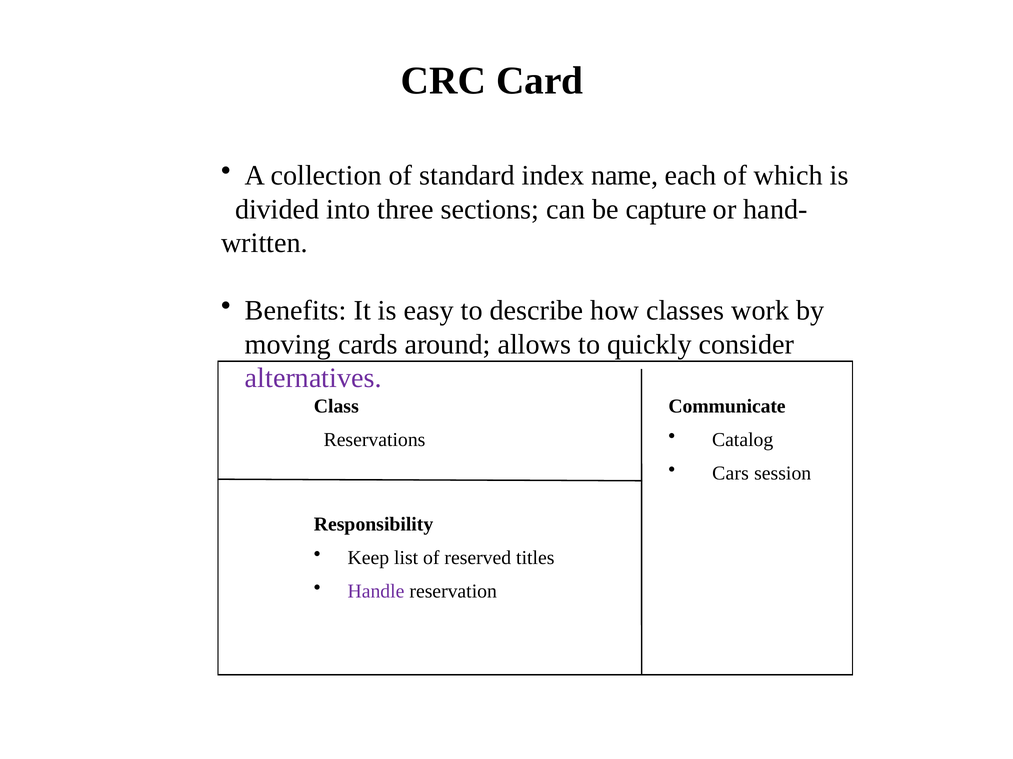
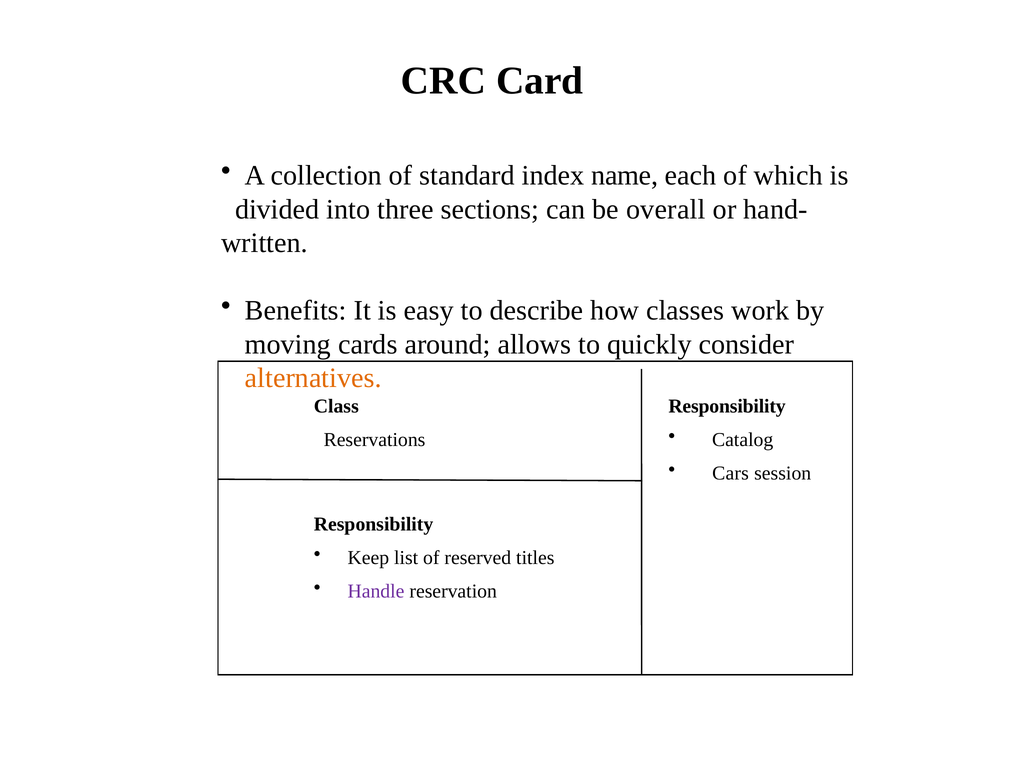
capture: capture -> overall
alternatives colour: purple -> orange
Communicate at (727, 407): Communicate -> Responsibility
